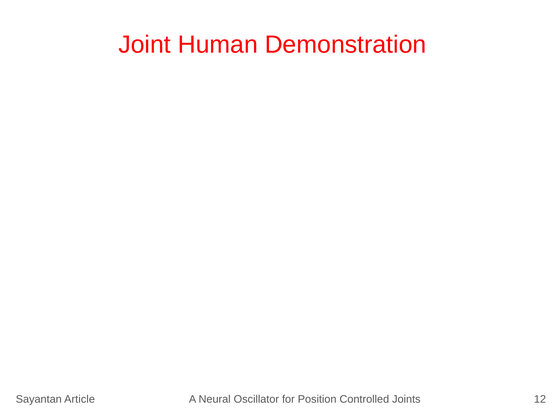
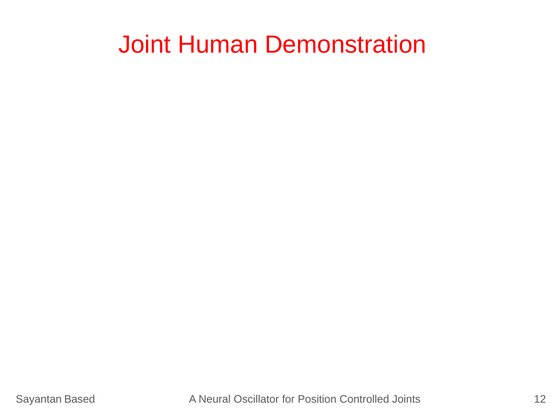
Article: Article -> Based
